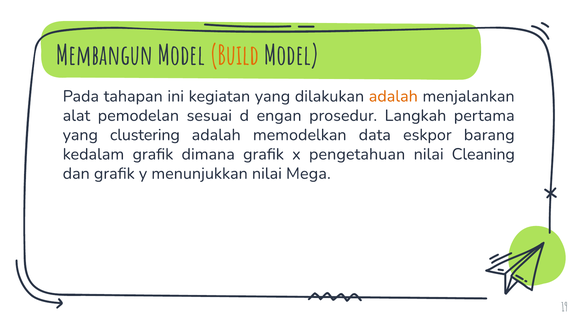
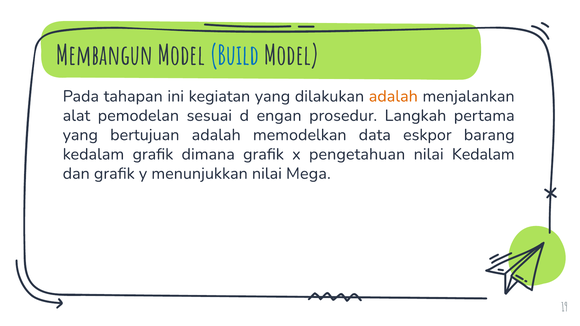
Build colour: orange -> blue
clustering: clustering -> bertujuan
nilai Cleaning: Cleaning -> Kedalam
